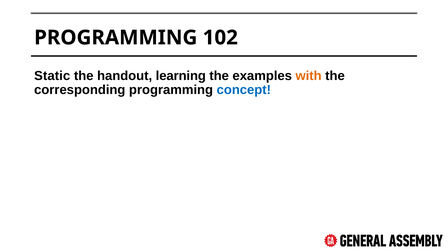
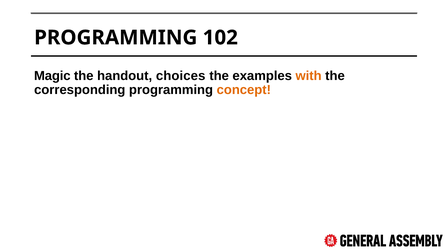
Static: Static -> Magic
learning: learning -> choices
concept colour: blue -> orange
